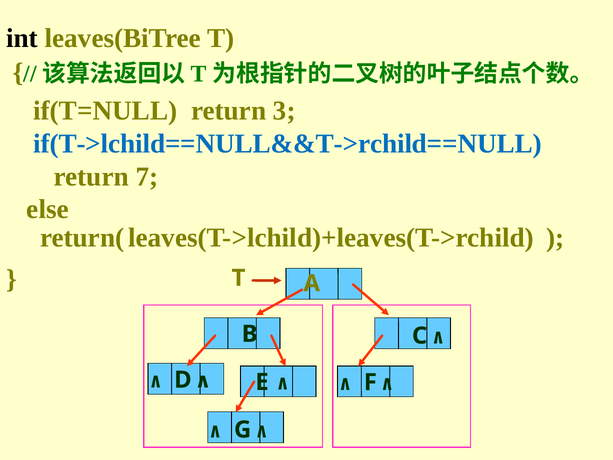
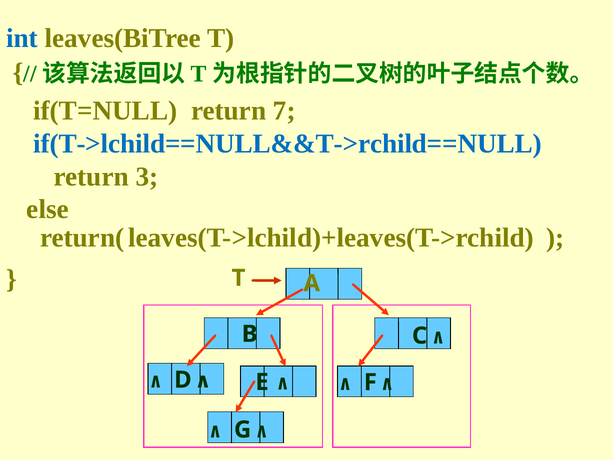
int colour: black -> blue
3: 3 -> 7
7: 7 -> 3
